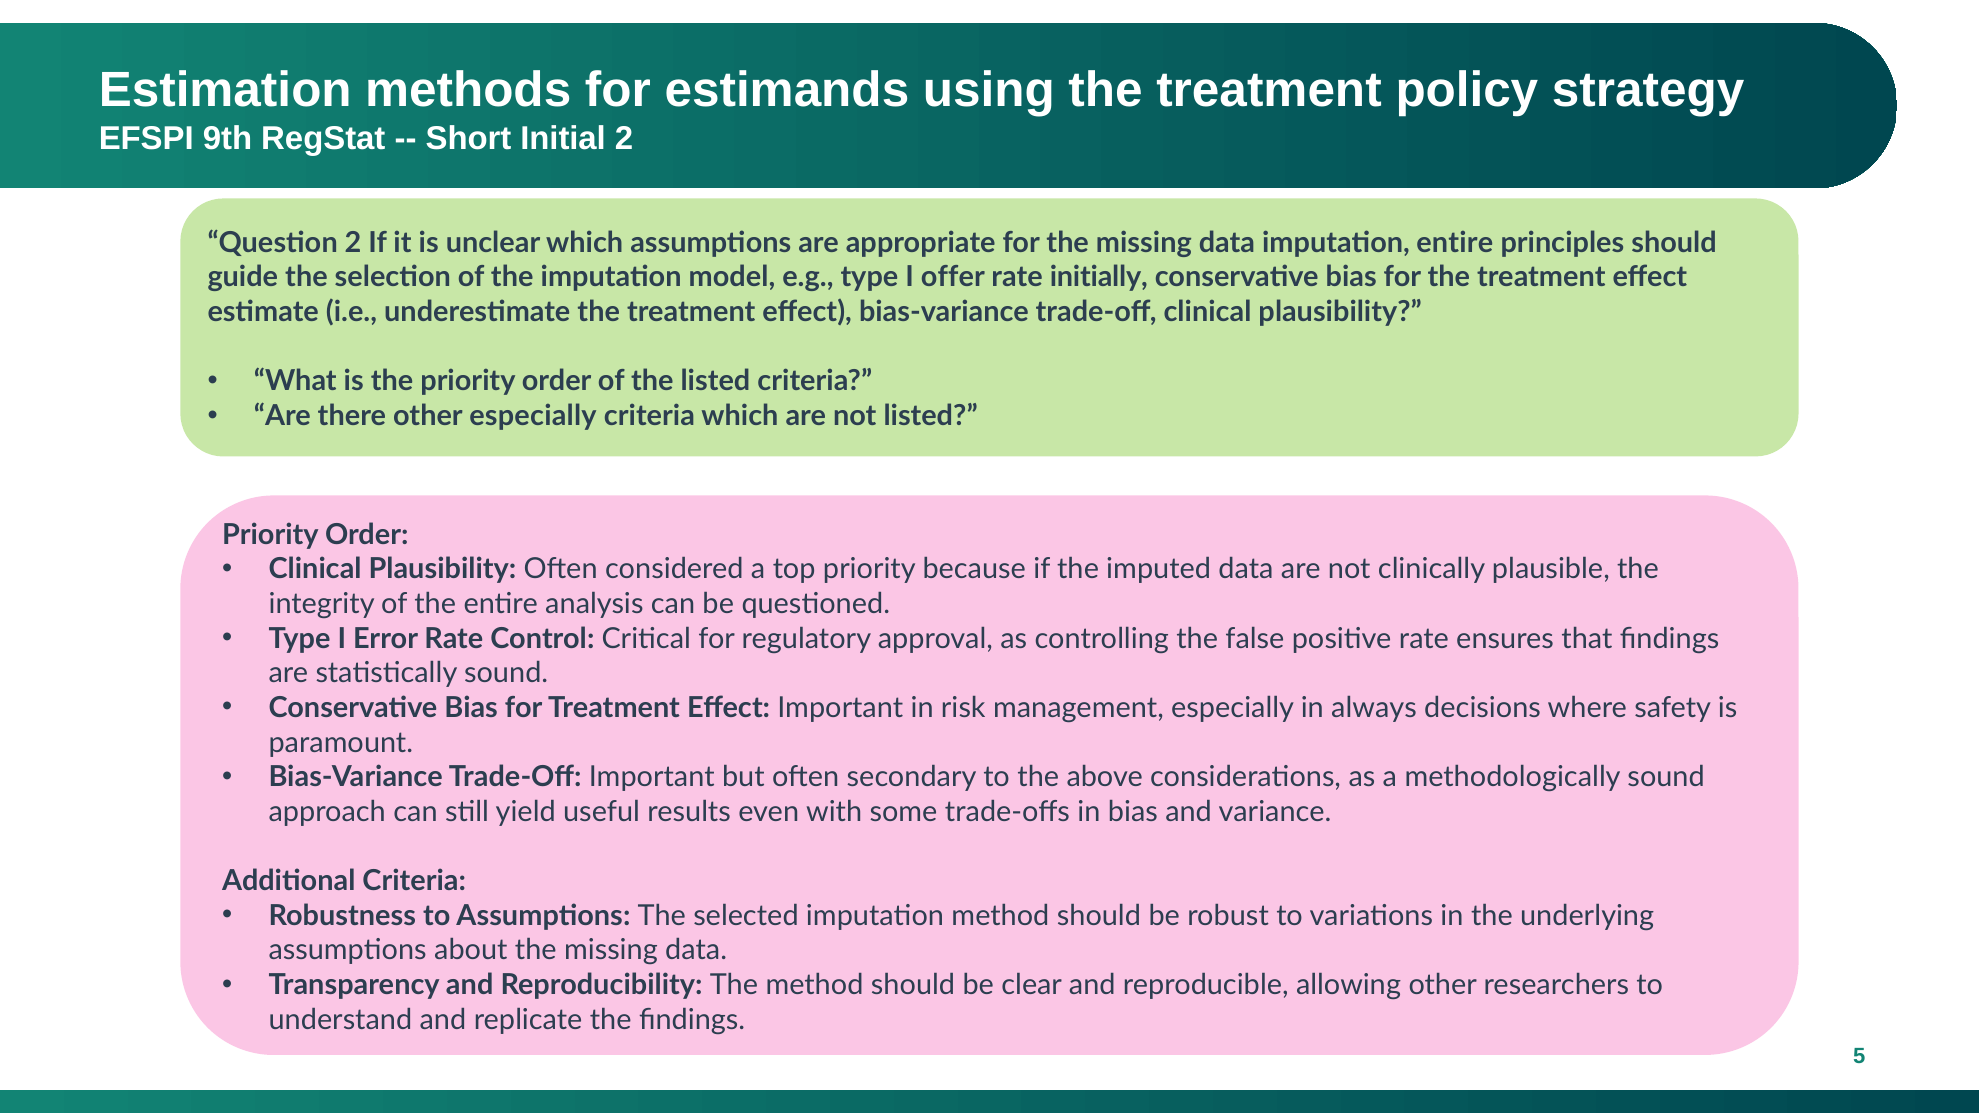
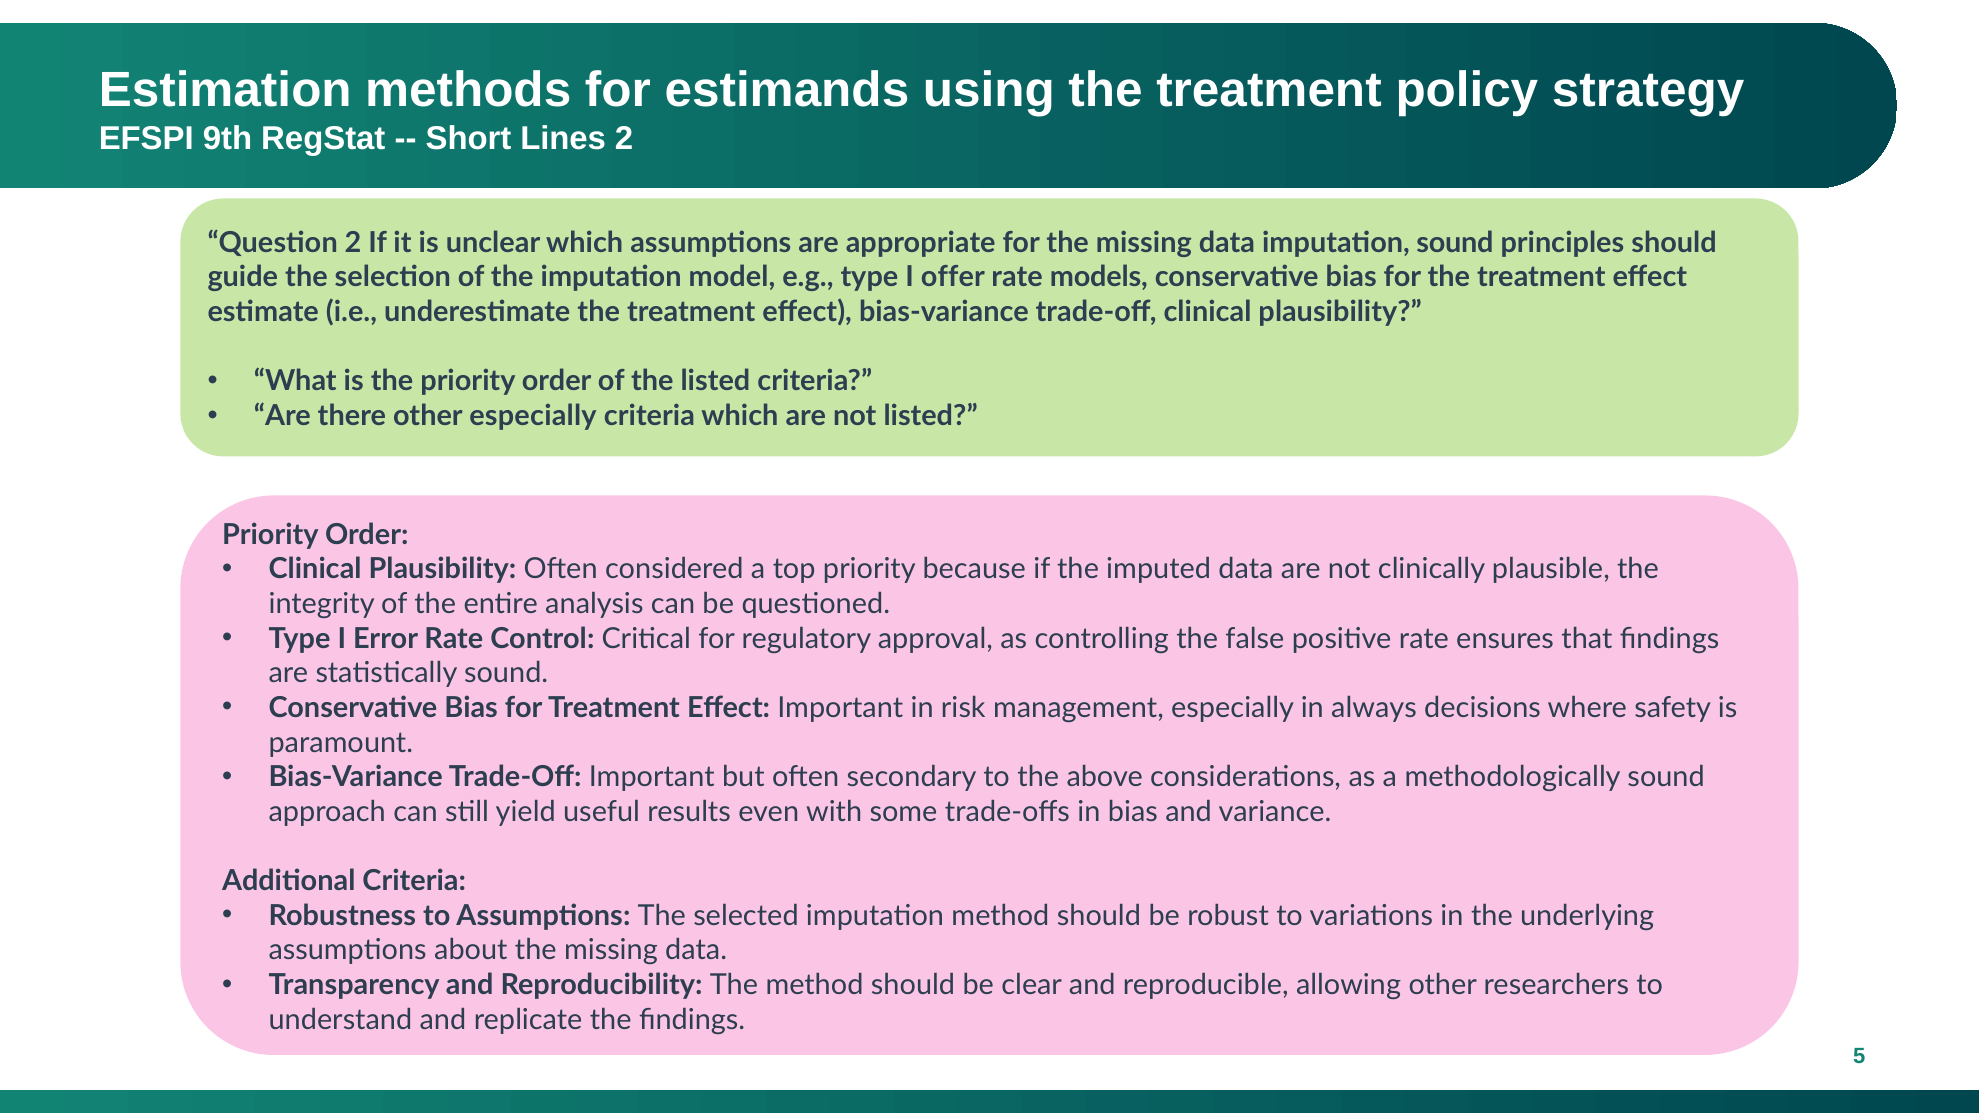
Initial: Initial -> Lines
imputation entire: entire -> sound
initially: initially -> models
